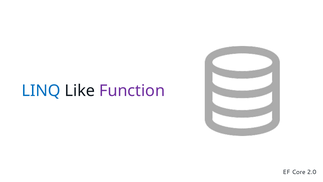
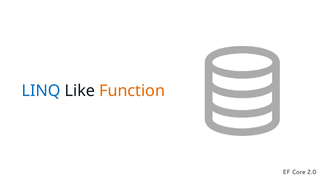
Function colour: purple -> orange
